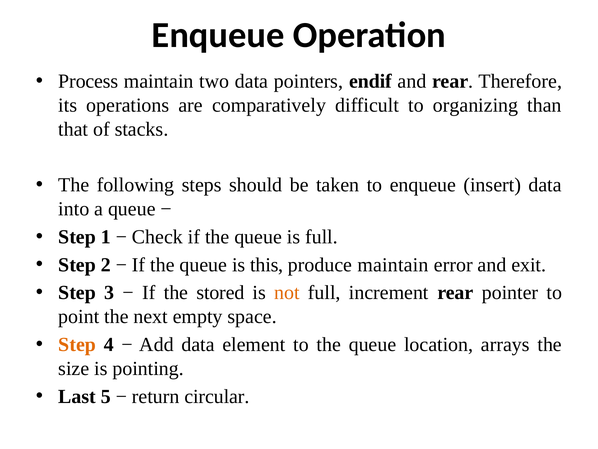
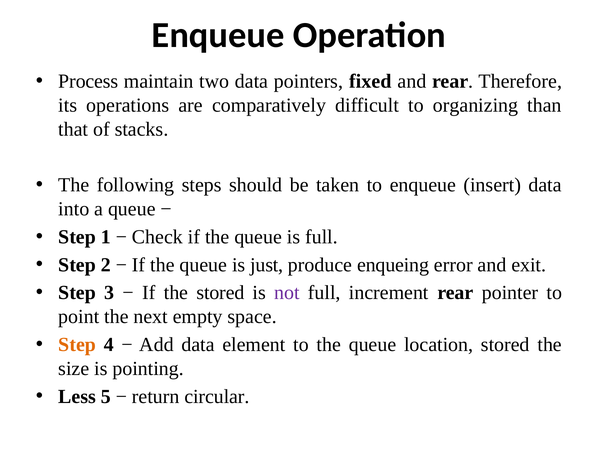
endif: endif -> fixed
this: this -> just
produce maintain: maintain -> enqueing
not colour: orange -> purple
location arrays: arrays -> stored
Last: Last -> Less
